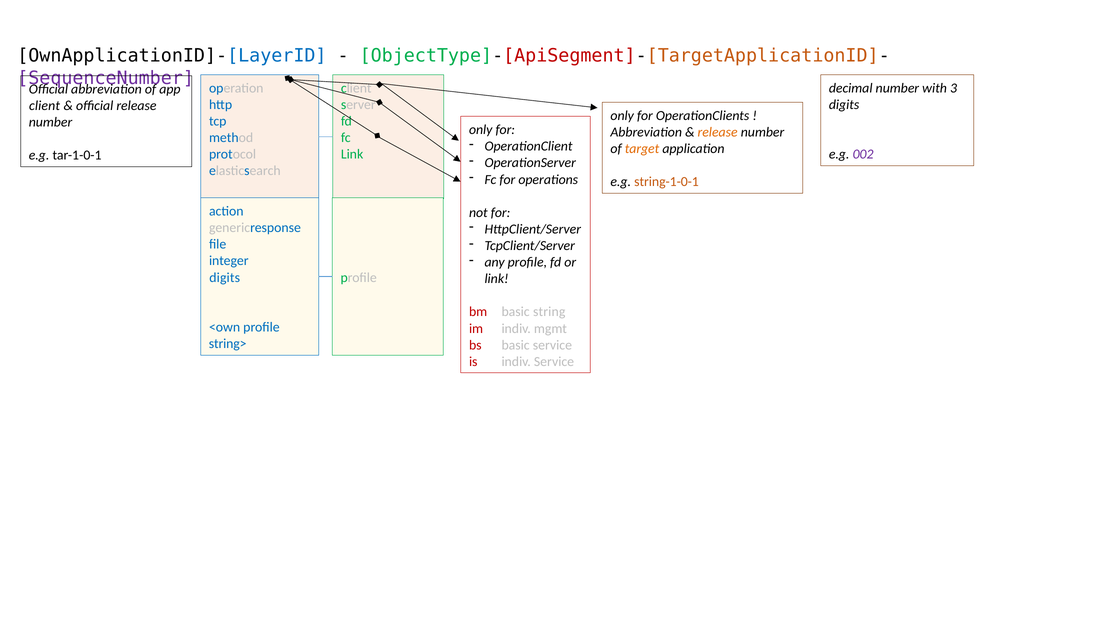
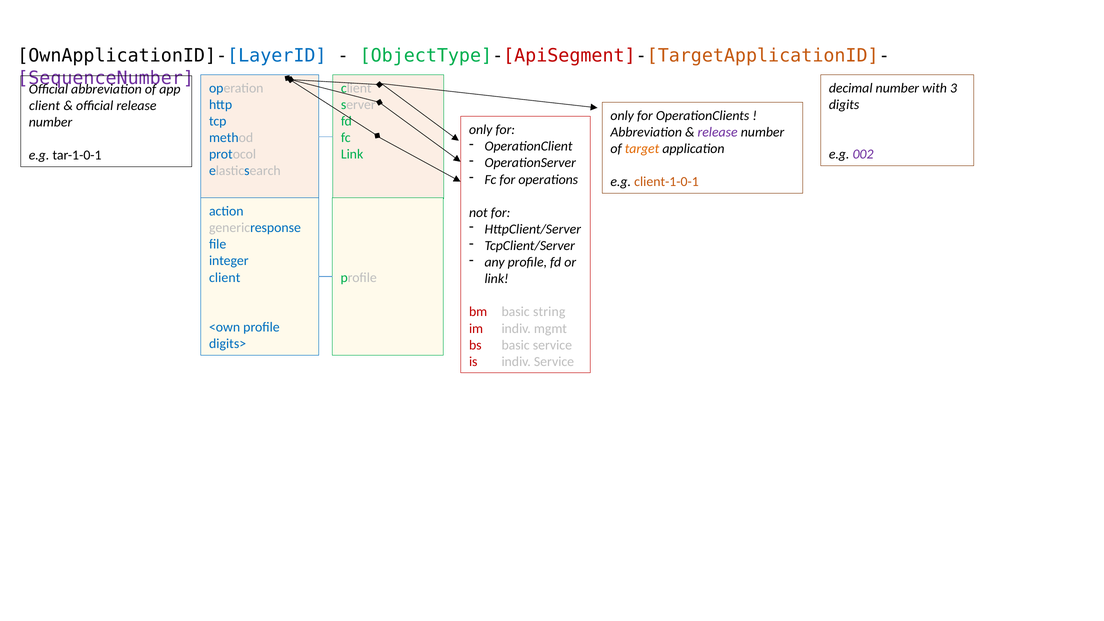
release at (718, 132) colour: orange -> purple
string-1-0-1: string-1-0-1 -> client-1-0-1
digits at (225, 277): digits -> client
string>: string> -> digits>
